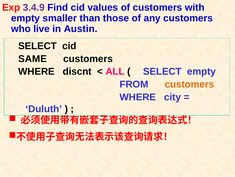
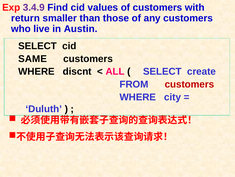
empty at (26, 18): empty -> return
SELECT empty: empty -> create
customers at (189, 84) colour: orange -> red
